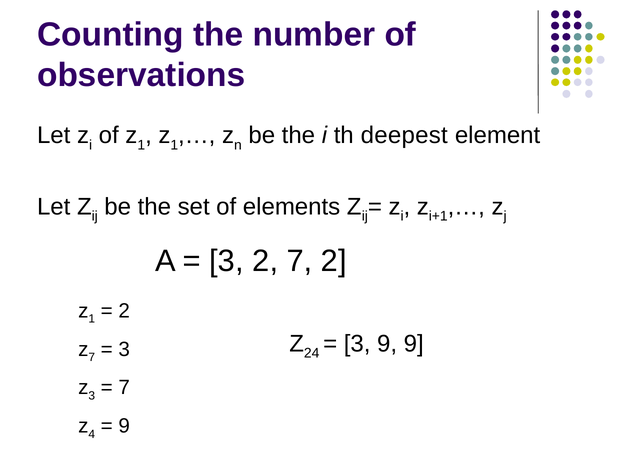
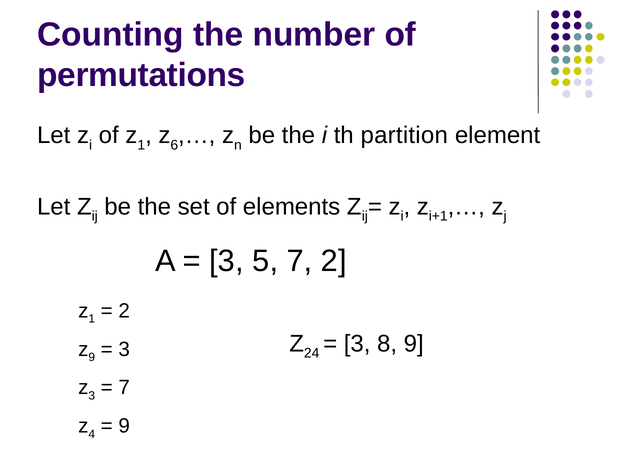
observations: observations -> permutations
1 at (174, 145): 1 -> 6
deepest: deepest -> partition
3 2: 2 -> 5
3 9: 9 -> 8
7 at (92, 357): 7 -> 9
